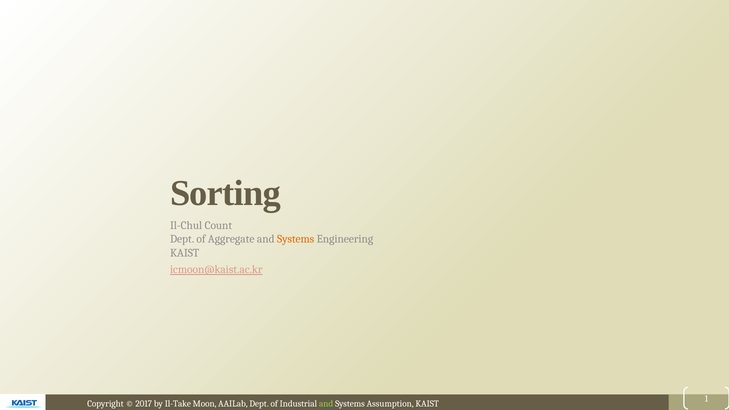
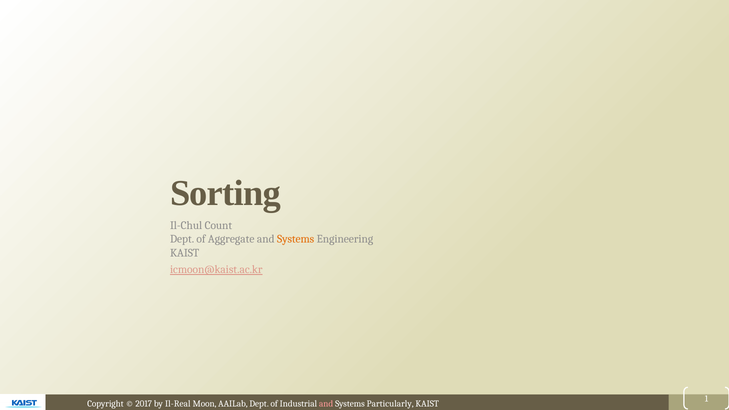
Il-Take: Il-Take -> Il-Real
and at (326, 404) colour: light green -> pink
Assumption: Assumption -> Particularly
